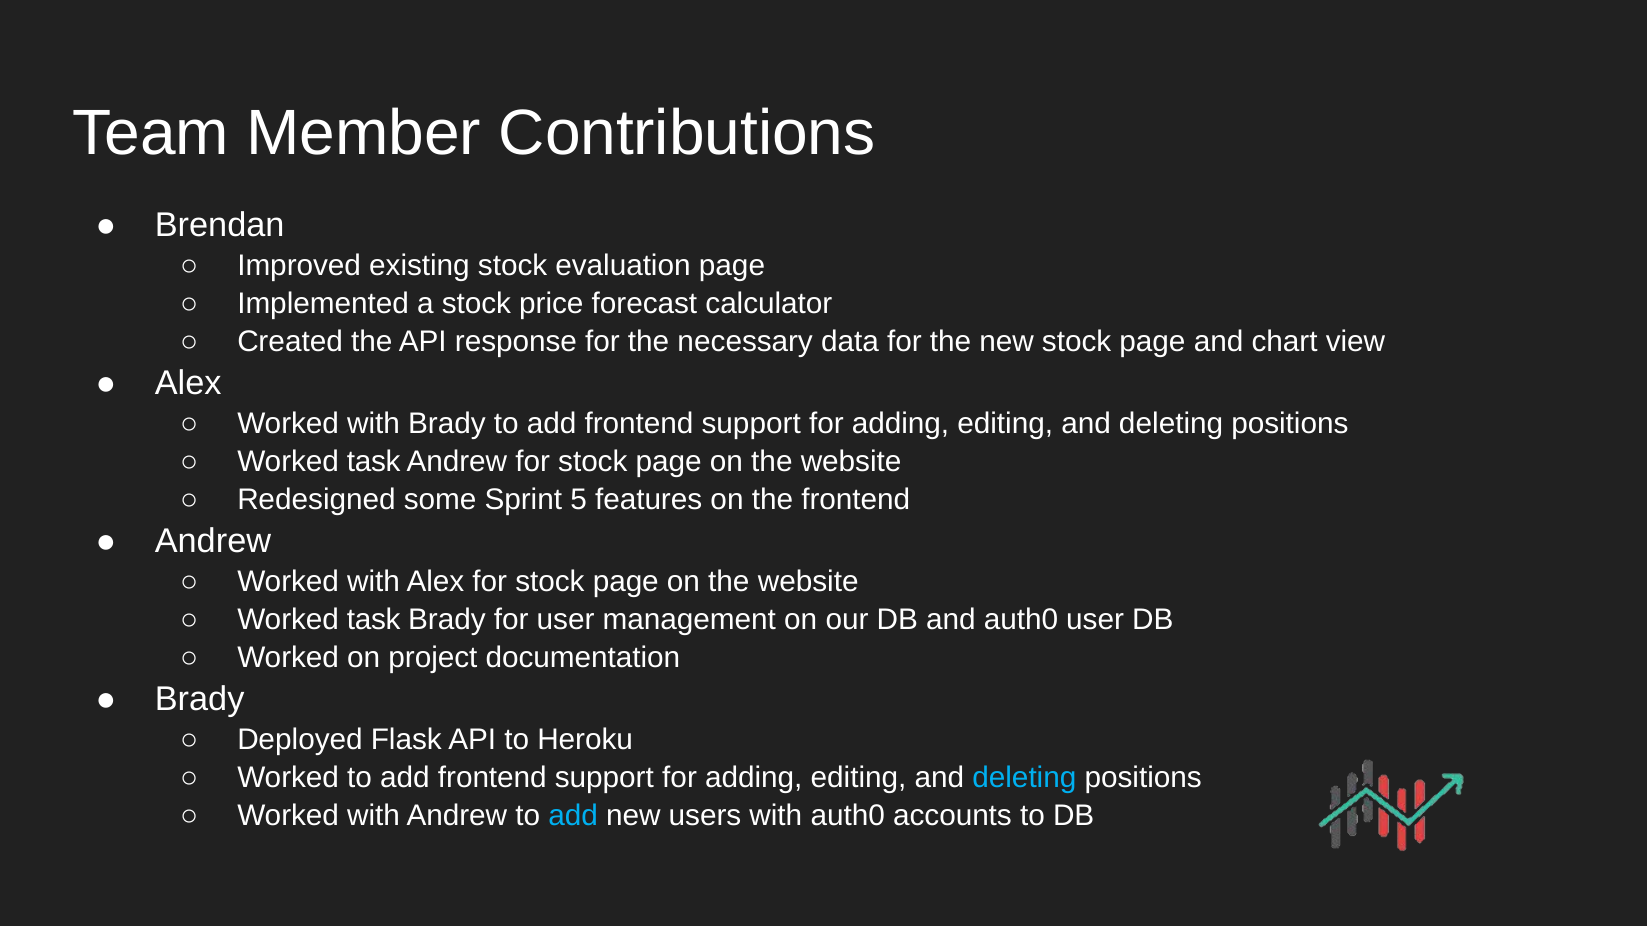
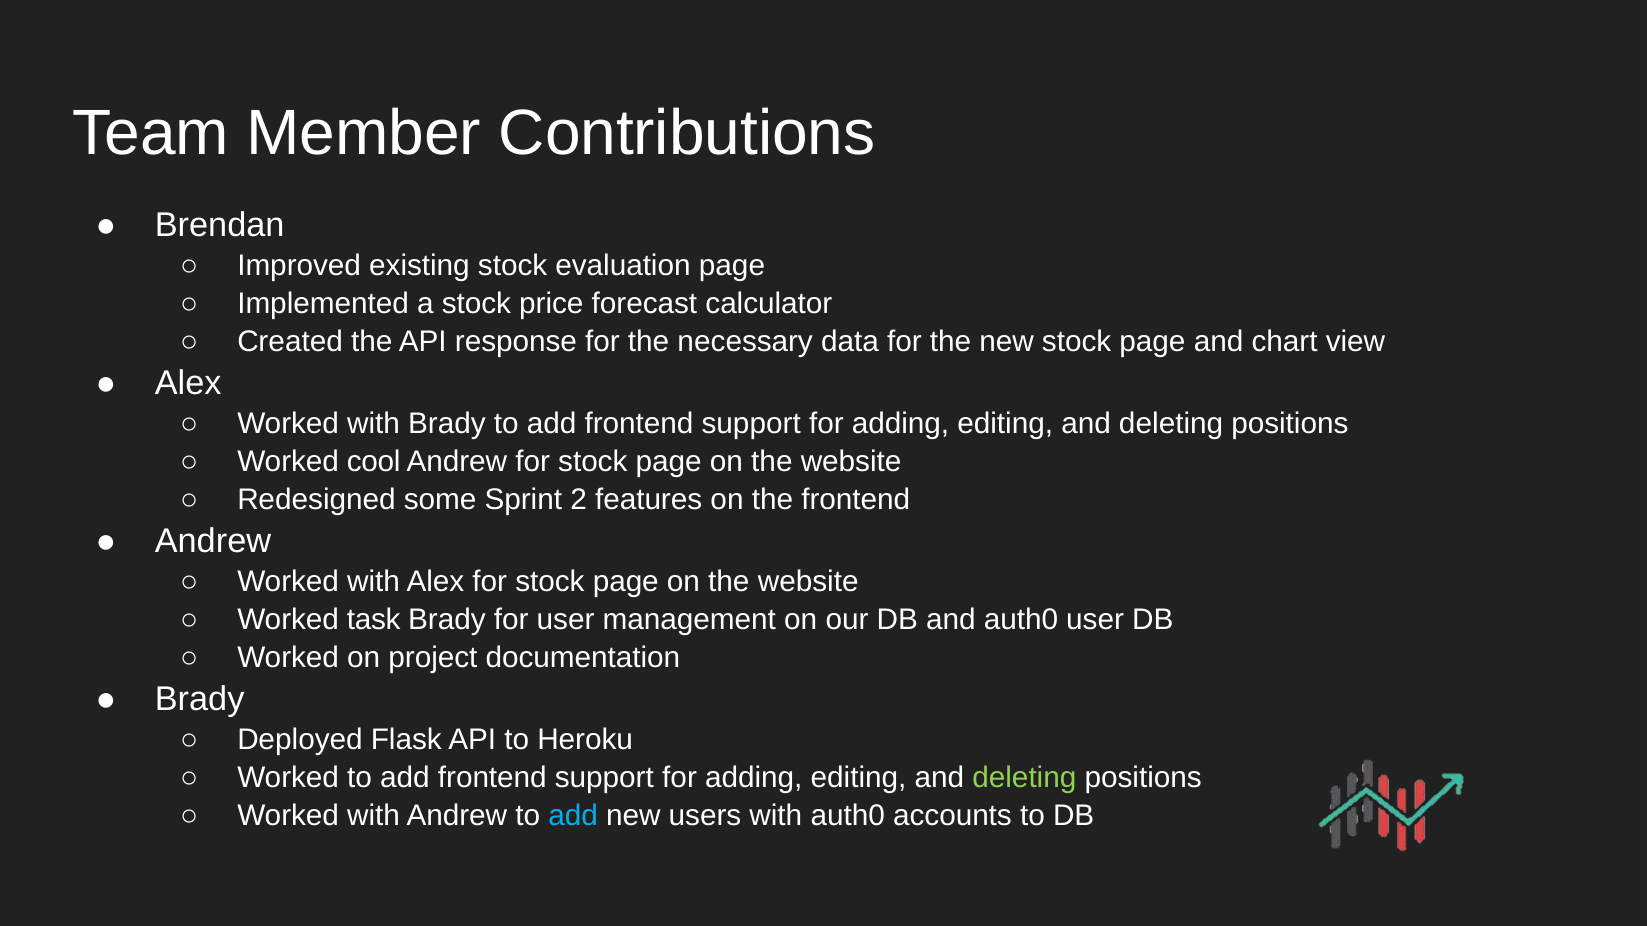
task at (374, 462): task -> cool
5: 5 -> 2
deleting at (1024, 778) colour: light blue -> light green
